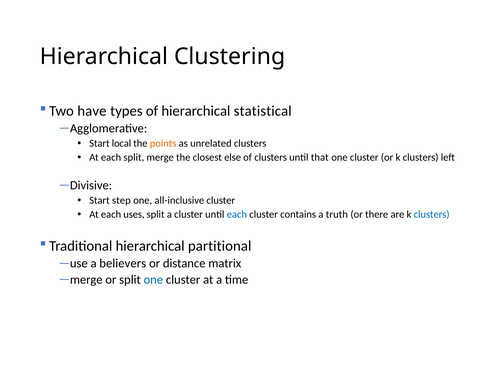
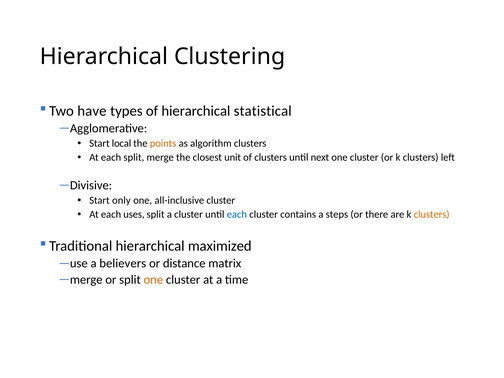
unrelated: unrelated -> algorithm
else: else -> unit
that: that -> next
step: step -> only
truth: truth -> steps
clusters at (432, 214) colour: blue -> orange
partitional: partitional -> maximized
one at (153, 280) colour: blue -> orange
